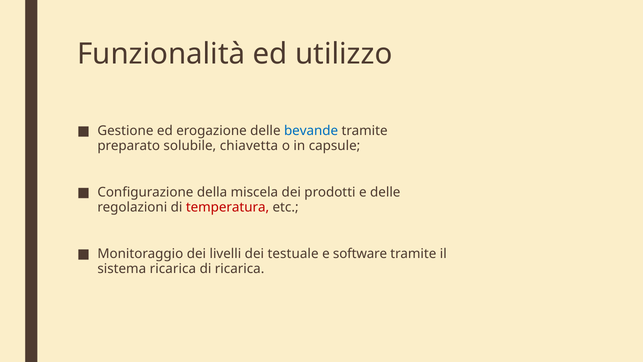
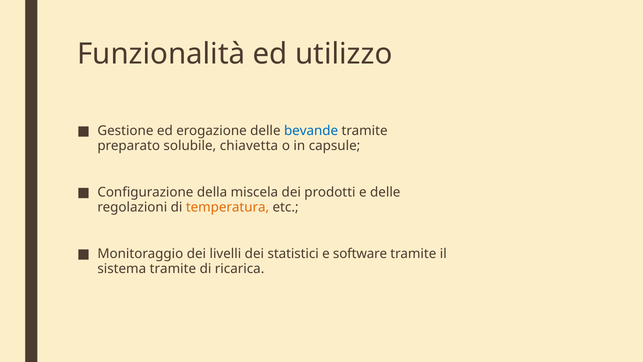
temperatura colour: red -> orange
testuale: testuale -> statistici
sistema ricarica: ricarica -> tramite
